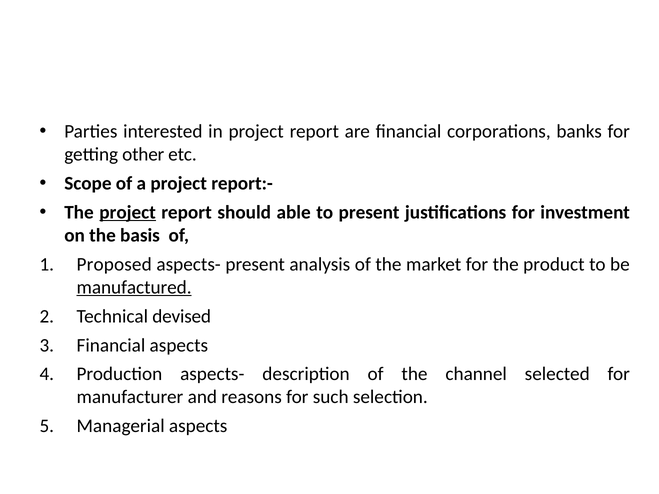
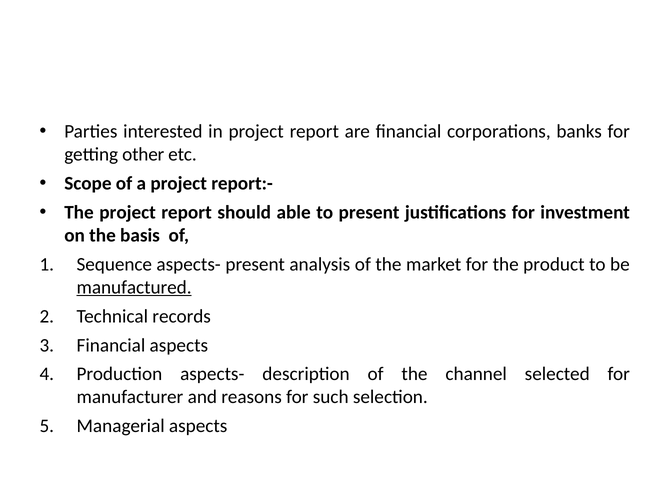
project at (128, 212) underline: present -> none
Proposed: Proposed -> Sequence
devised: devised -> records
